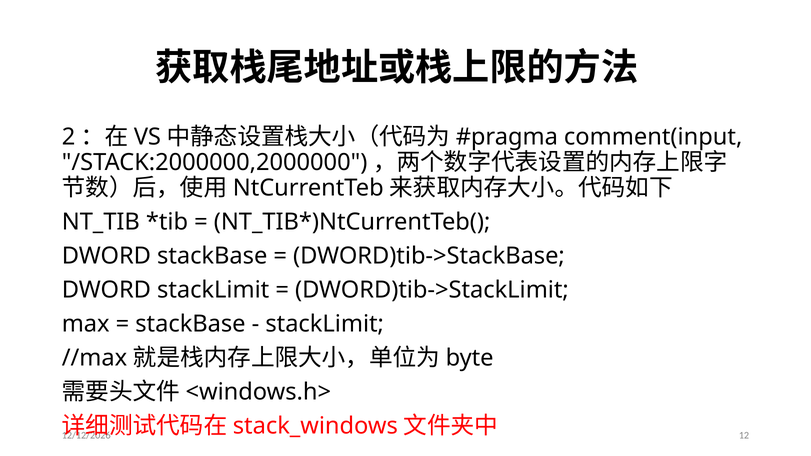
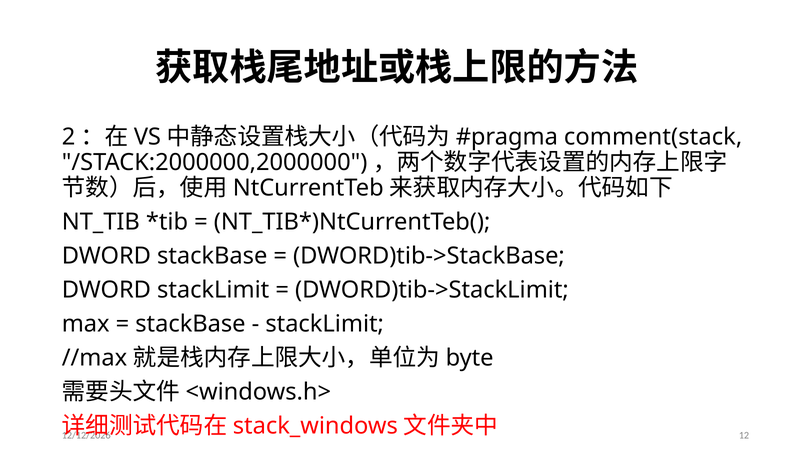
comment(input: comment(input -> comment(stack
